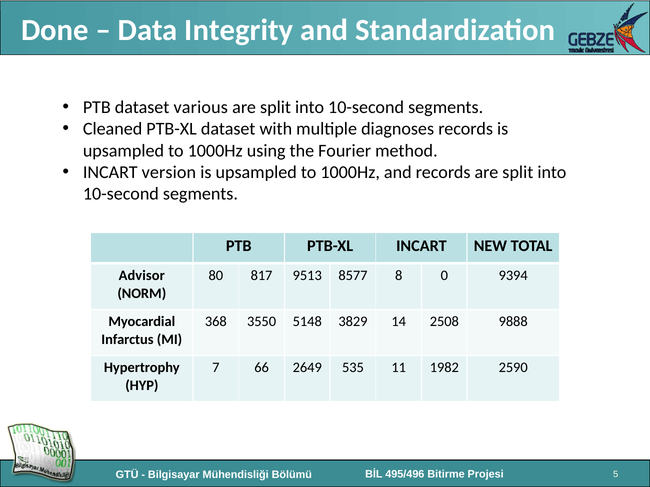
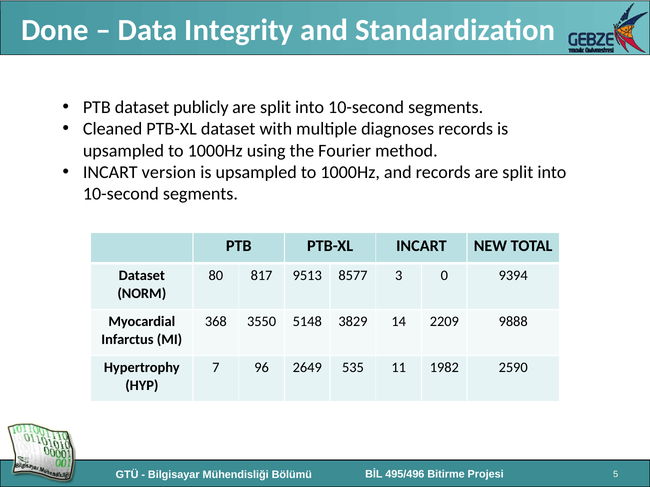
various: various -> publicly
Advisor at (142, 276): Advisor -> Dataset
8: 8 -> 3
2508: 2508 -> 2209
66: 66 -> 96
